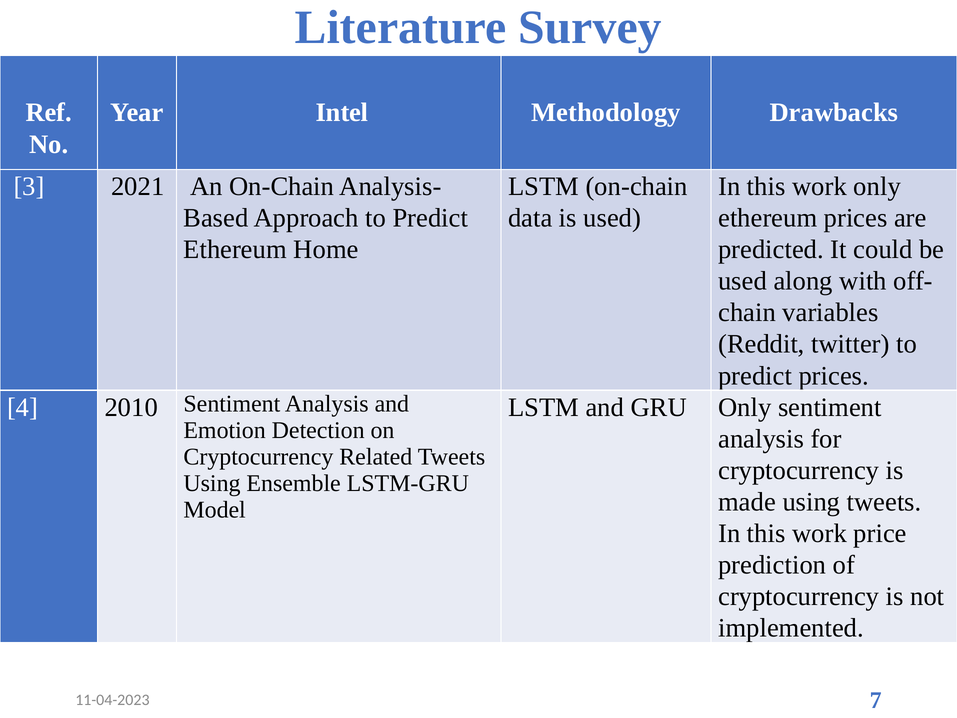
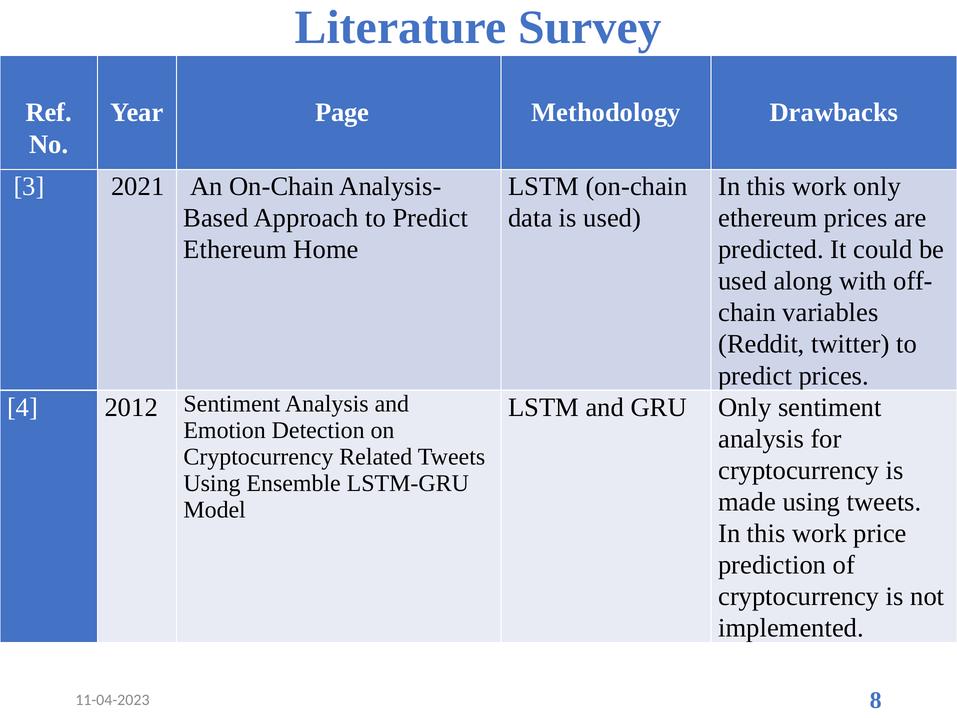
Intel: Intel -> Page
2010: 2010 -> 2012
7: 7 -> 8
